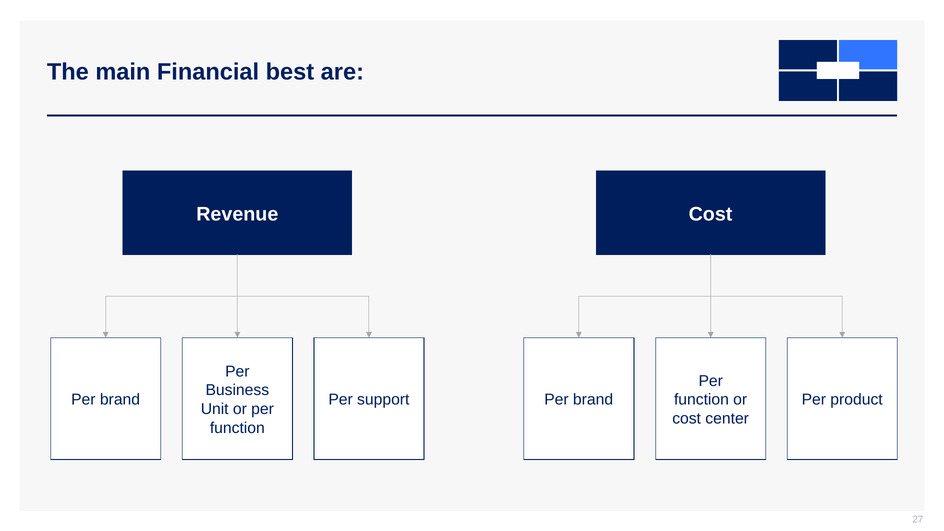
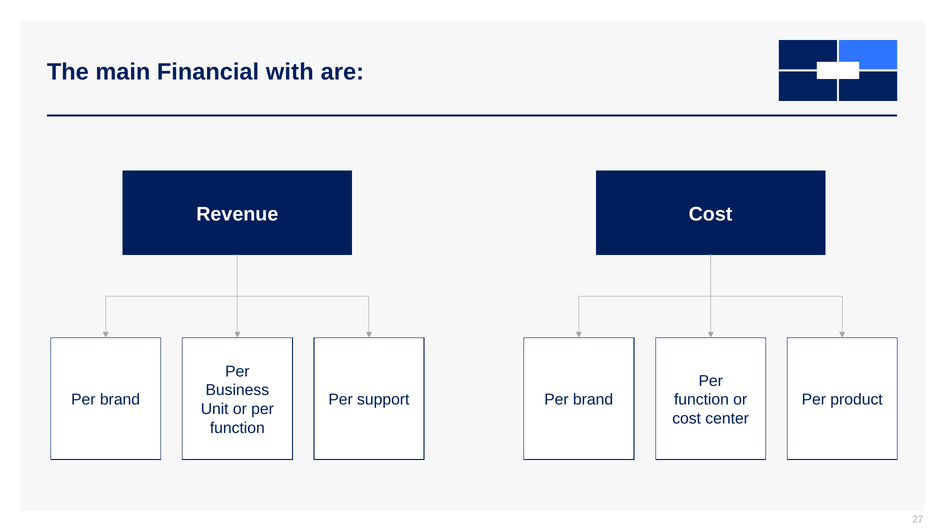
best: best -> with
